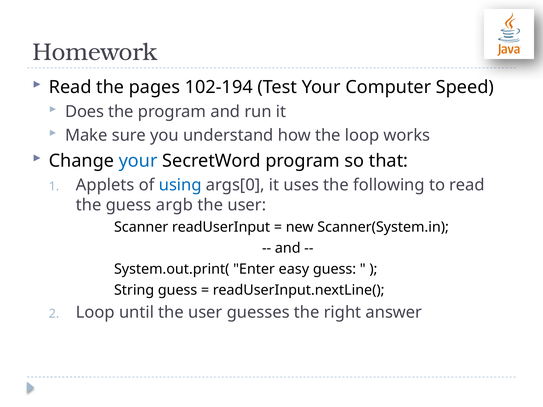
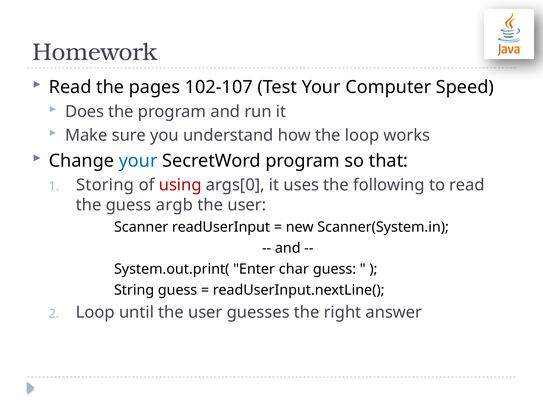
102-194: 102-194 -> 102-107
Applets: Applets -> Storing
using colour: blue -> red
easy: easy -> char
